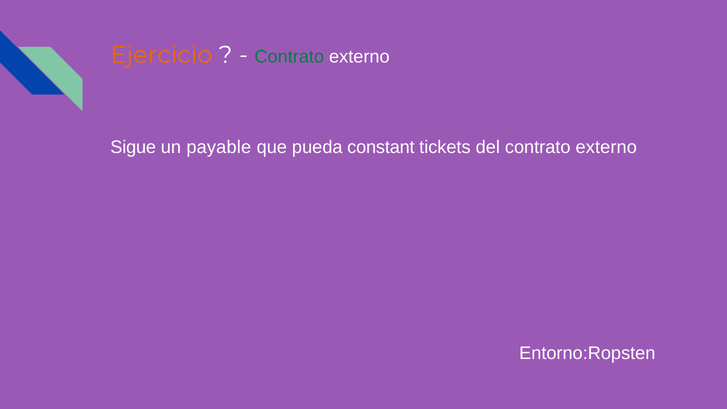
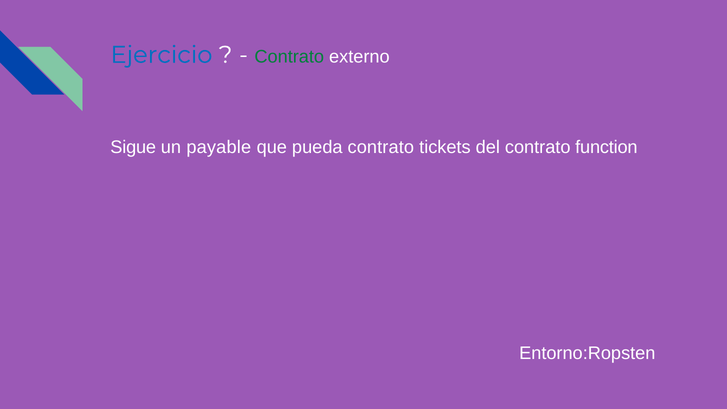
Ejercicio colour: orange -> blue
pueda constant: constant -> contrato
del contrato externo: externo -> function
